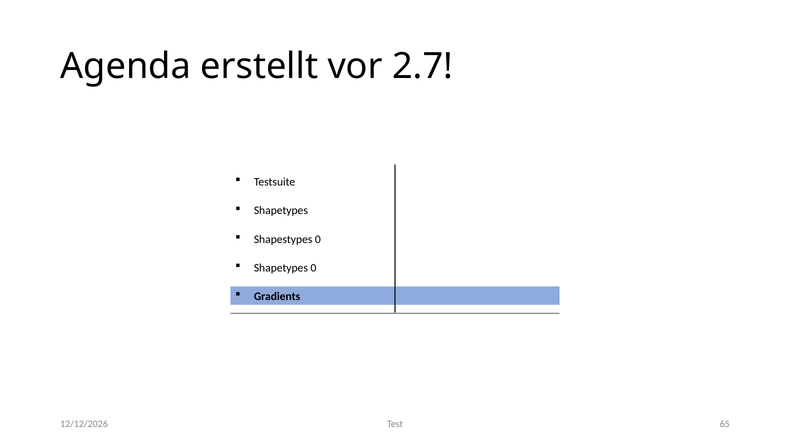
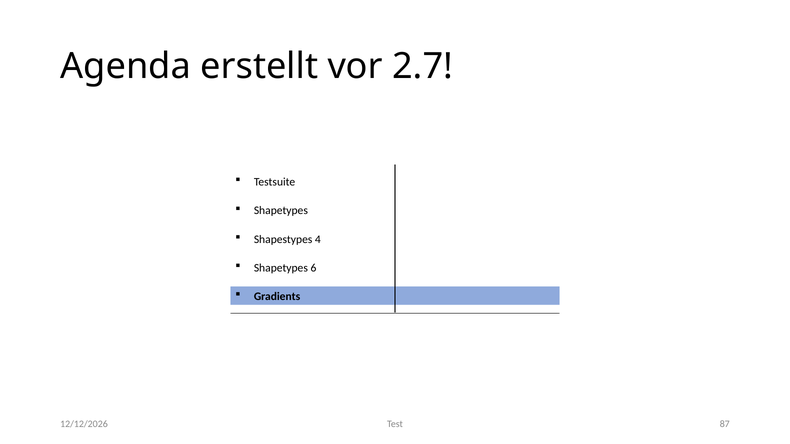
Shapestypes 0: 0 -> 4
Shapetypes 0: 0 -> 6
65: 65 -> 87
